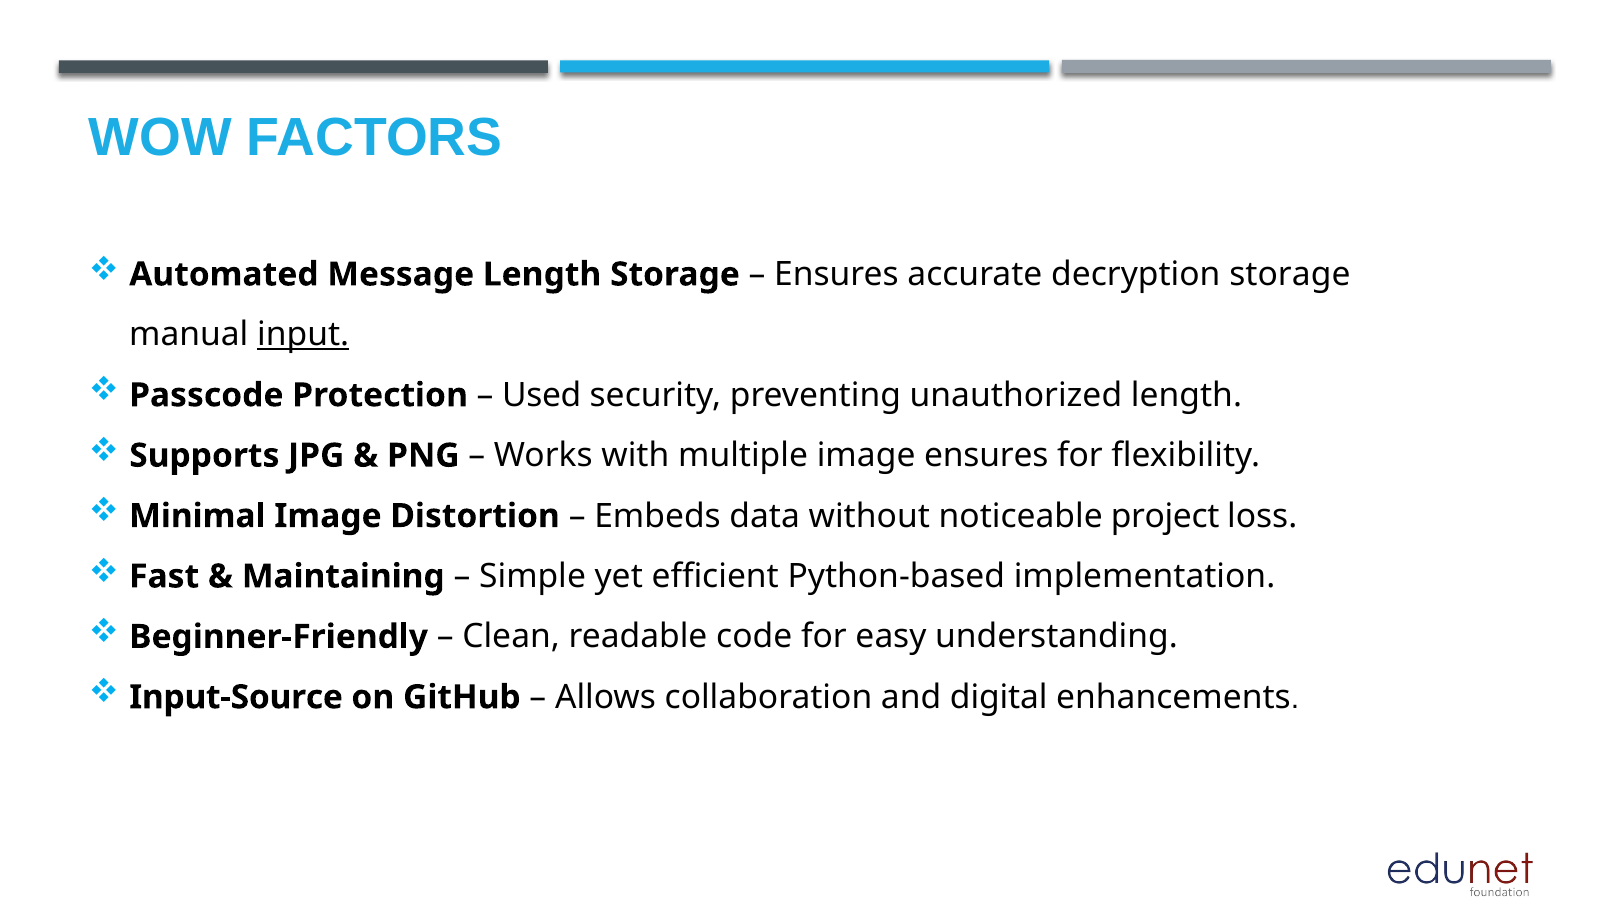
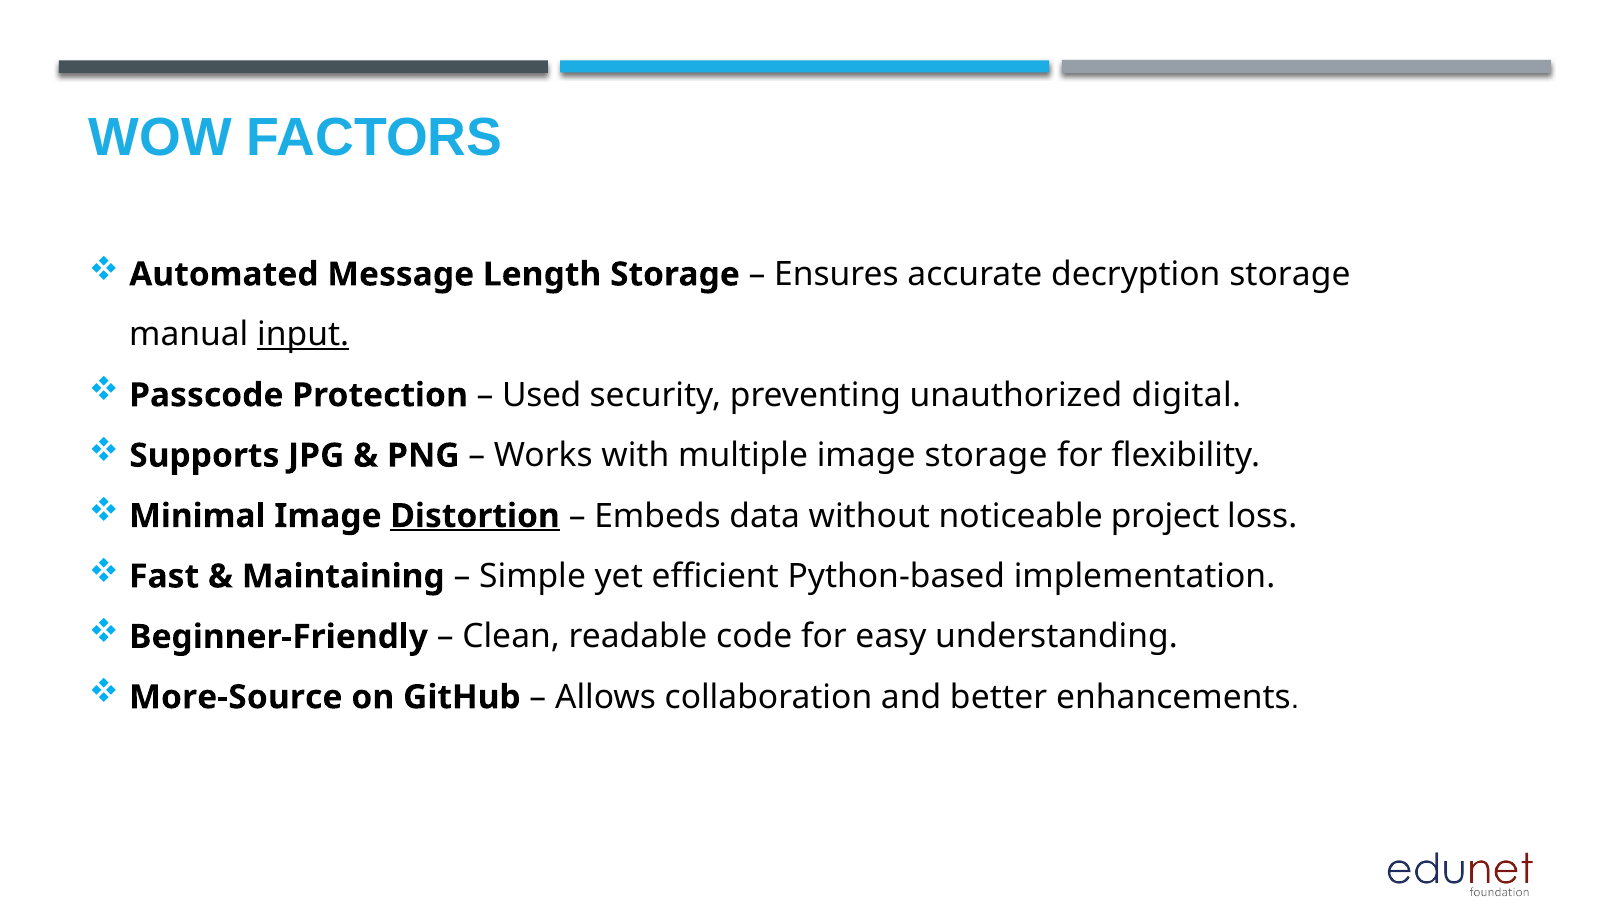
unauthorized length: length -> digital
image ensures: ensures -> storage
Distortion underline: none -> present
Input-Source: Input-Source -> More-Source
digital: digital -> better
